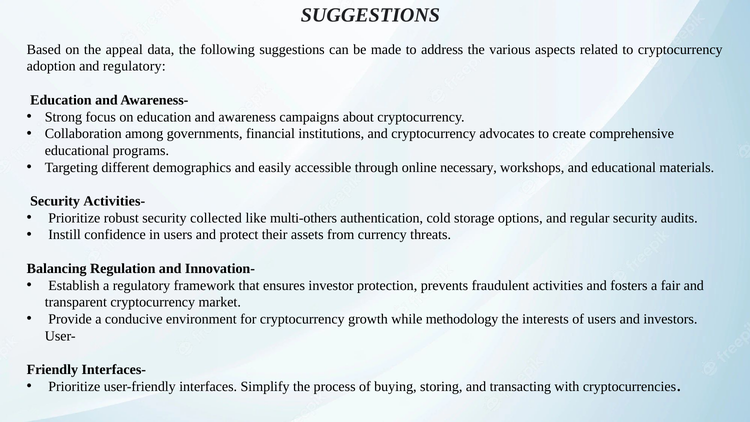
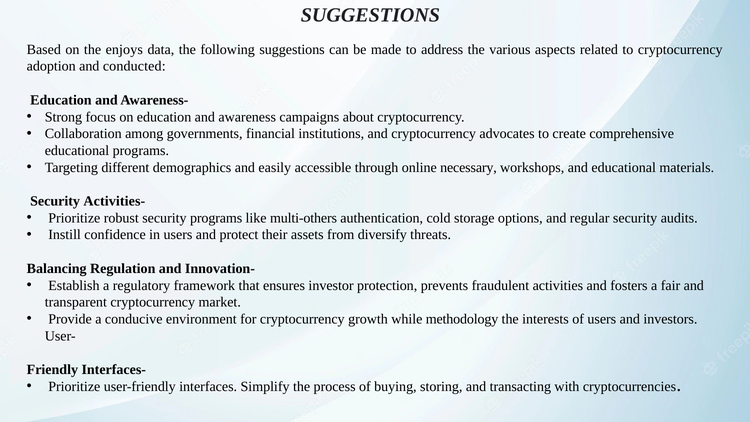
appeal: appeal -> enjoys
and regulatory: regulatory -> conducted
security collected: collected -> programs
currency: currency -> diversify
